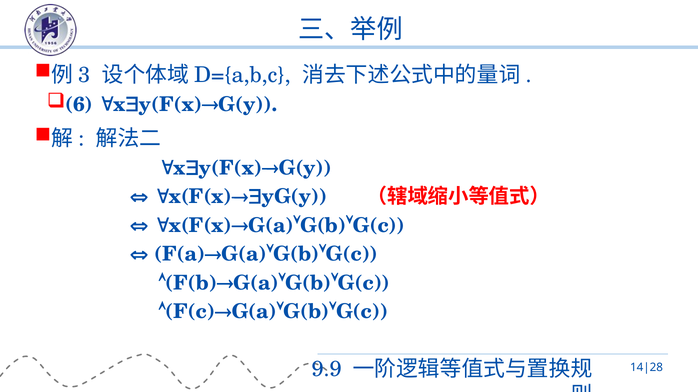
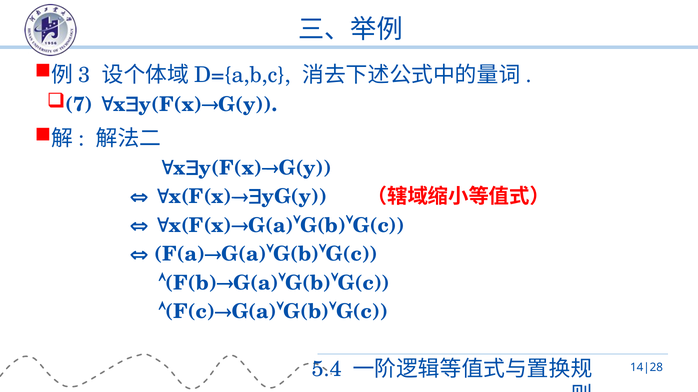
6: 6 -> 7
9.9: 9.9 -> 5.4
